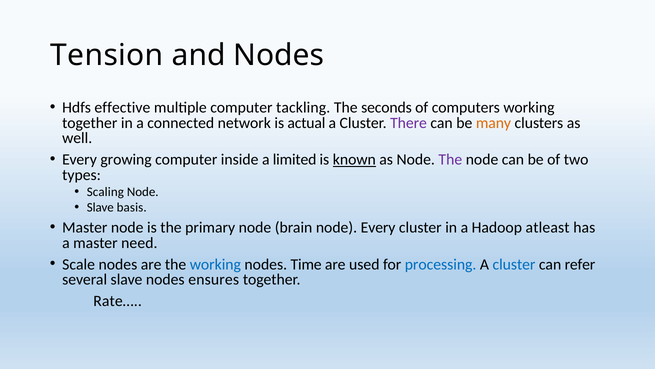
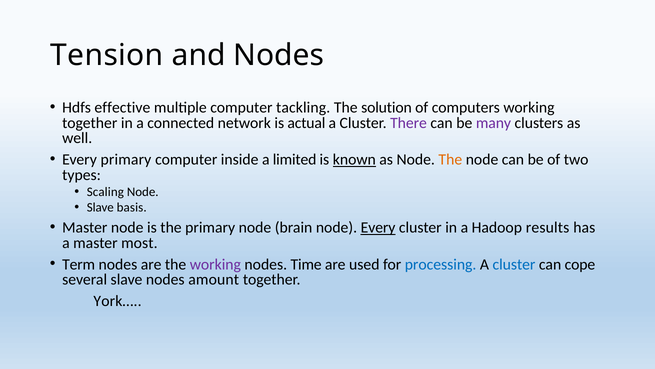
seconds: seconds -> solution
many colour: orange -> purple
Every growing: growing -> primary
The at (450, 159) colour: purple -> orange
Every at (378, 227) underline: none -> present
atleast: atleast -> results
need: need -> most
Scale: Scale -> Term
working at (215, 264) colour: blue -> purple
refer: refer -> cope
ensures: ensures -> amount
Rate…: Rate… -> York…
